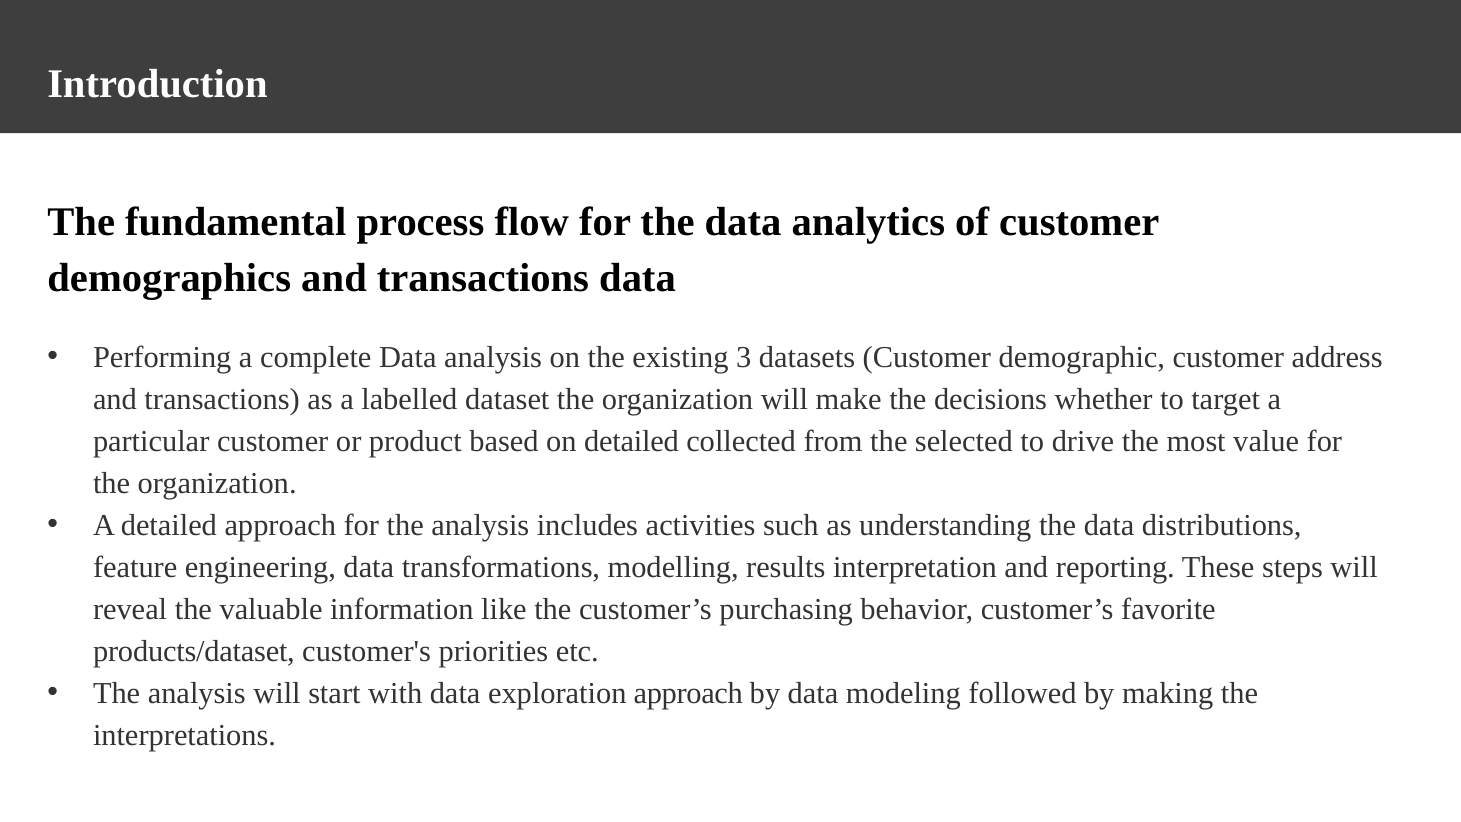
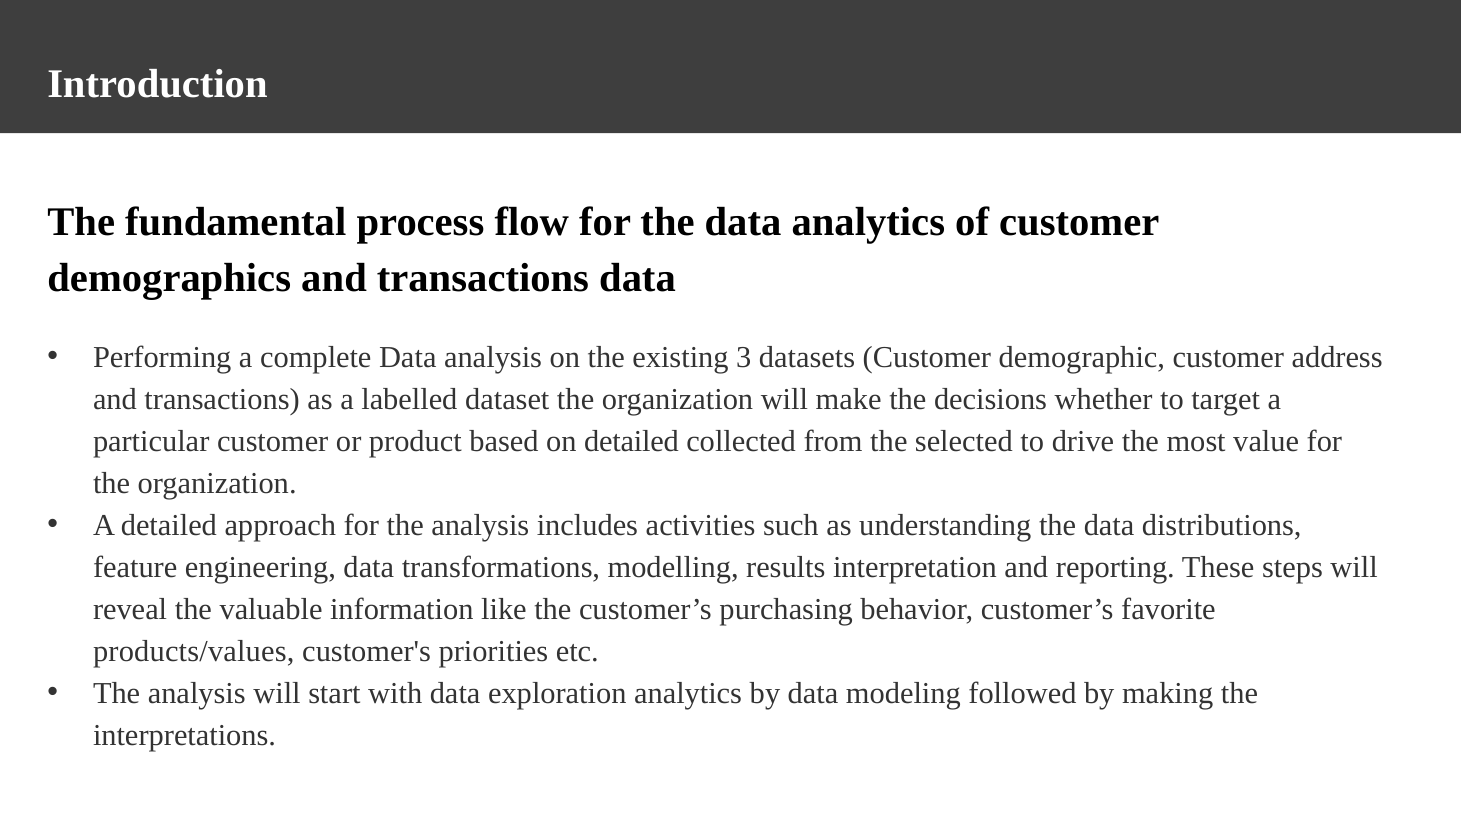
products/dataset: products/dataset -> products/values
exploration approach: approach -> analytics
